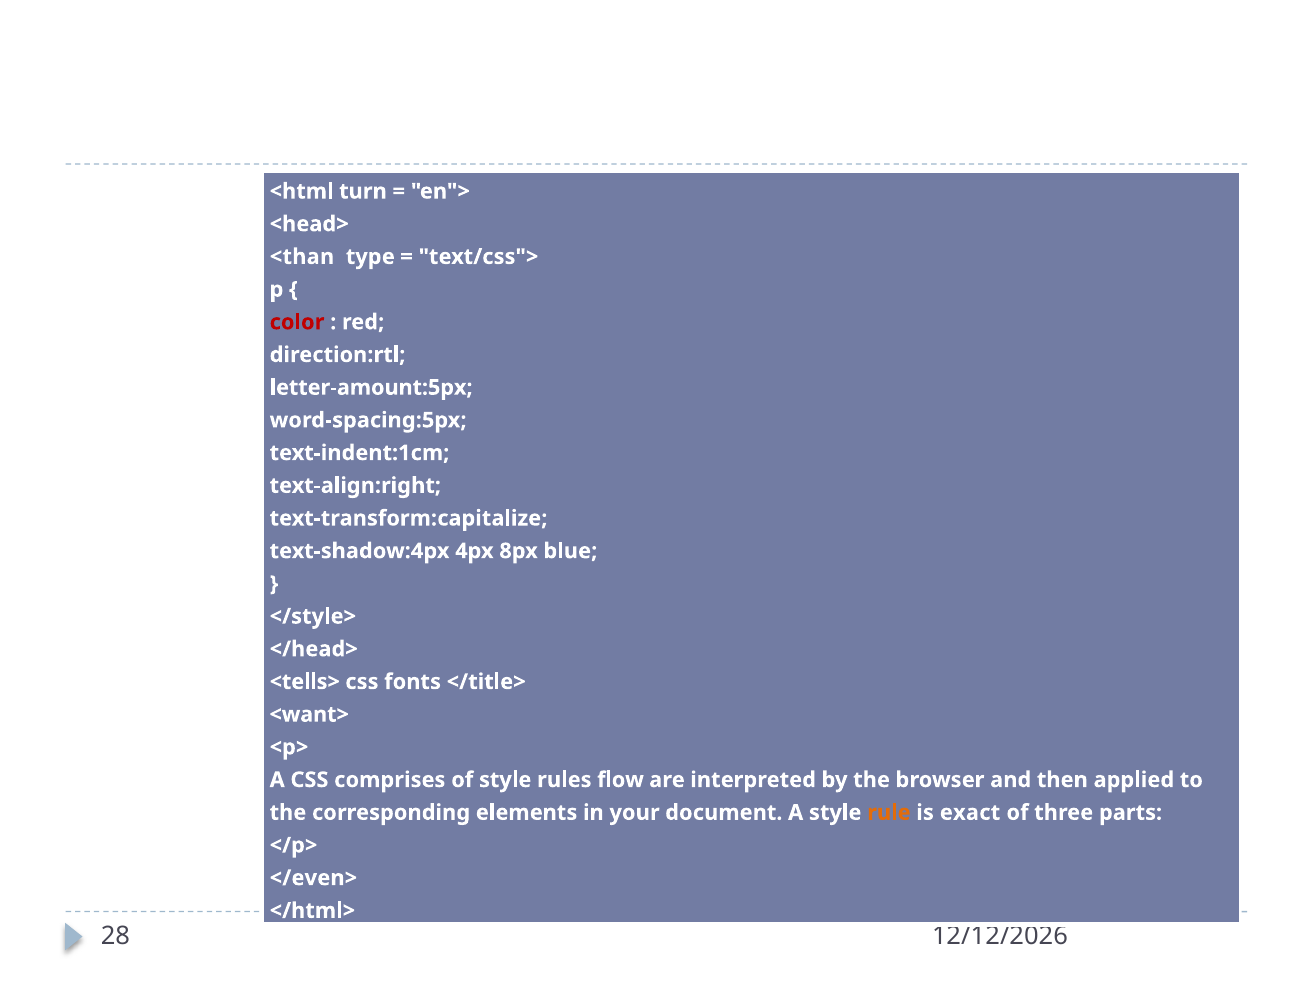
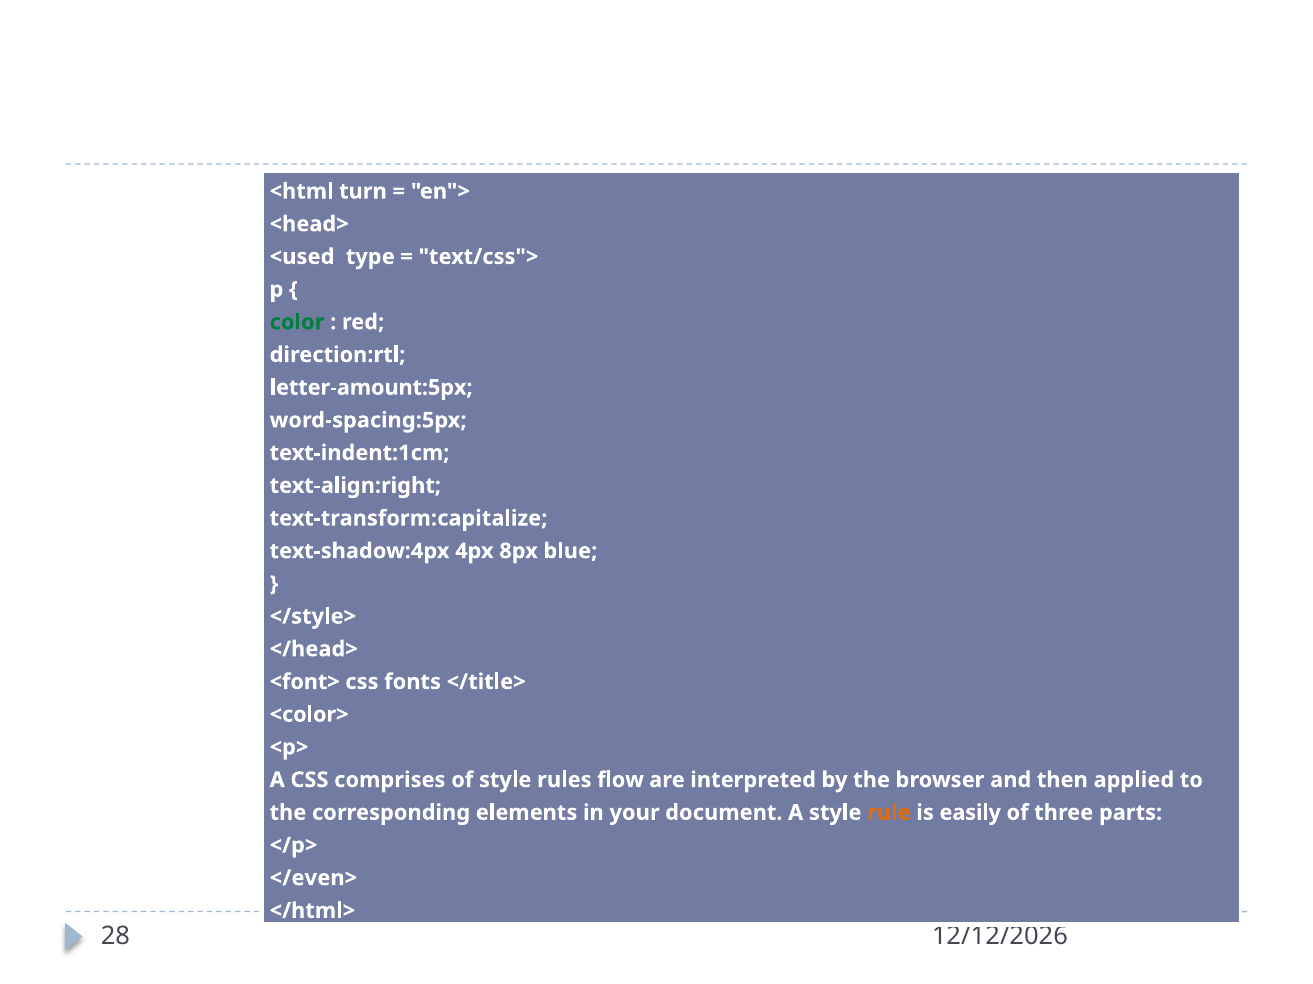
<than: <than -> <used
color colour: red -> green
<tells>: <tells> -> <font>
<want>: <want> -> <color>
exact: exact -> easily
